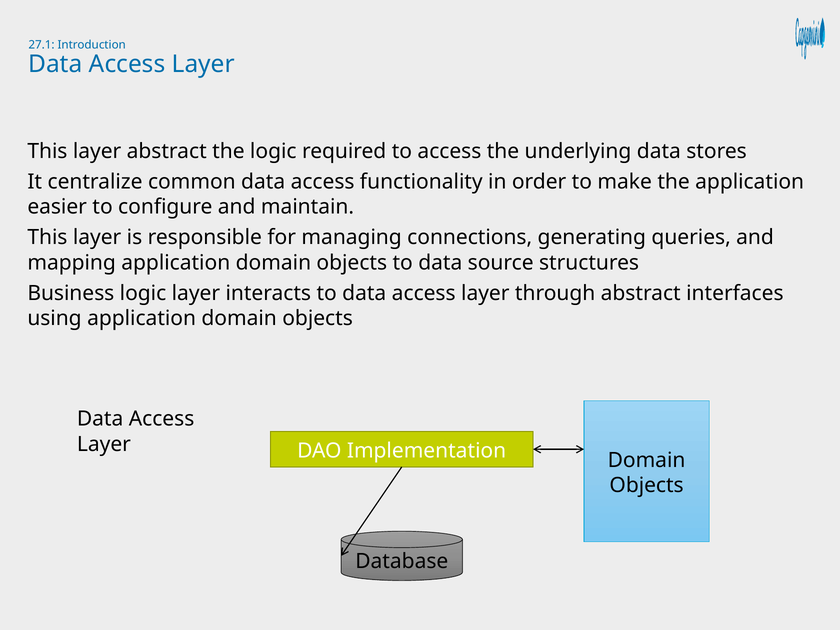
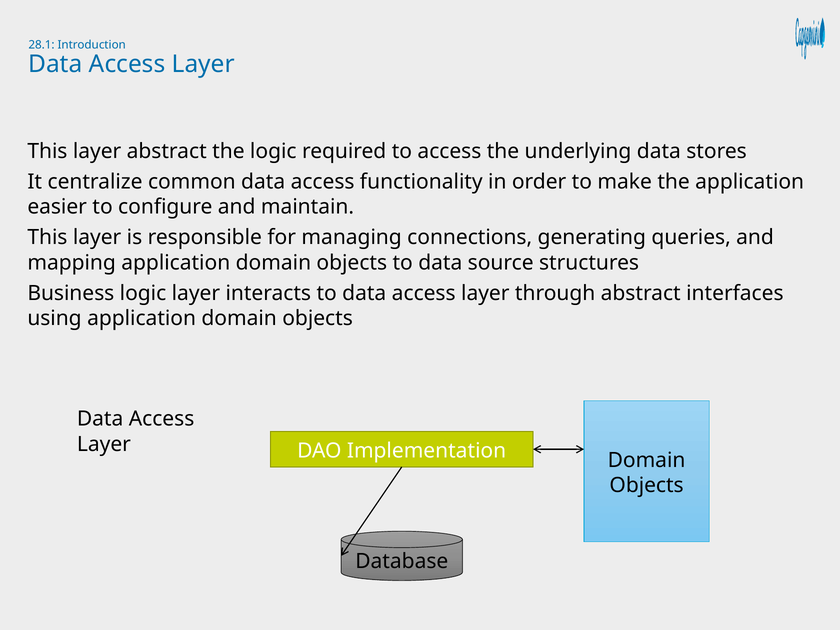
27.1: 27.1 -> 28.1
